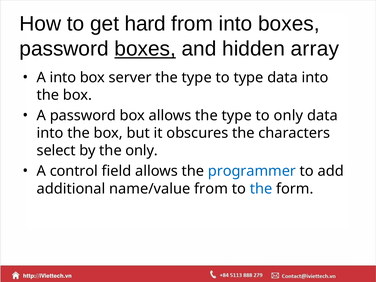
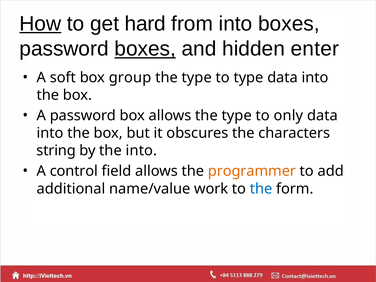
How underline: none -> present
array: array -> enter
A into: into -> soft
server: server -> group
select: select -> string
the only: only -> into
programmer colour: blue -> orange
name/value from: from -> work
